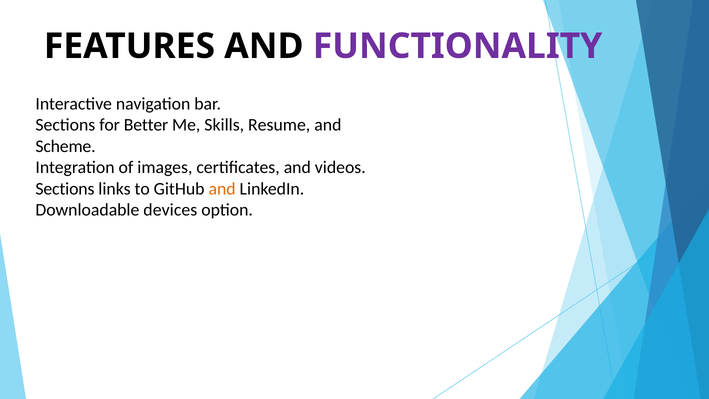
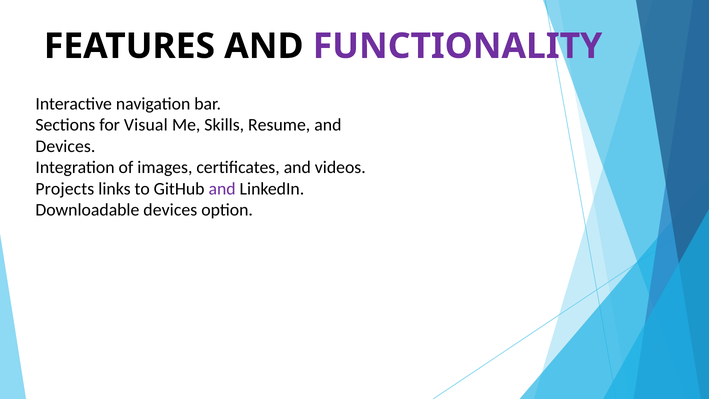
Better: Better -> Visual
Scheme at (66, 146): Scheme -> Devices
Sections at (65, 189): Sections -> Projects
and at (222, 189) colour: orange -> purple
